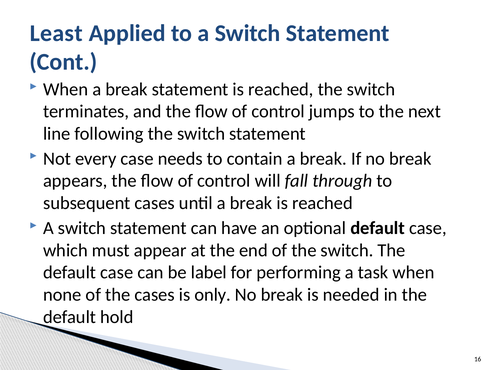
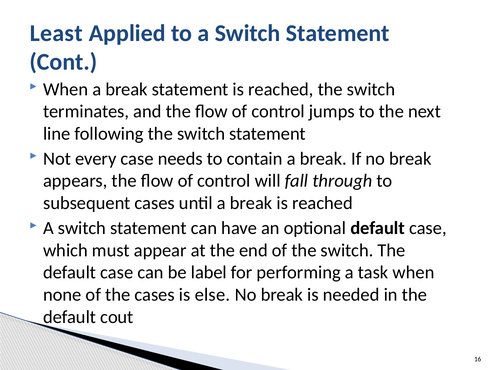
only: only -> else
hold: hold -> cout
